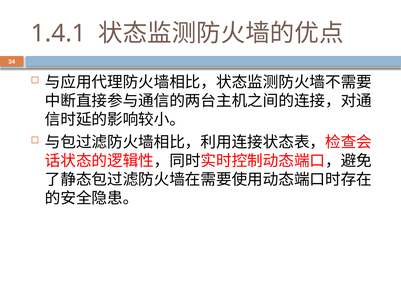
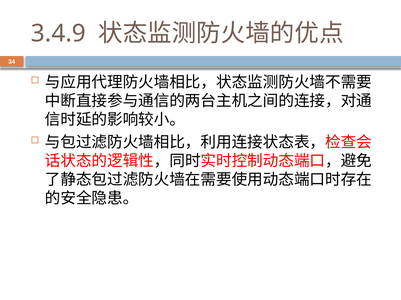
1.4.1: 1.4.1 -> 3.4.9
